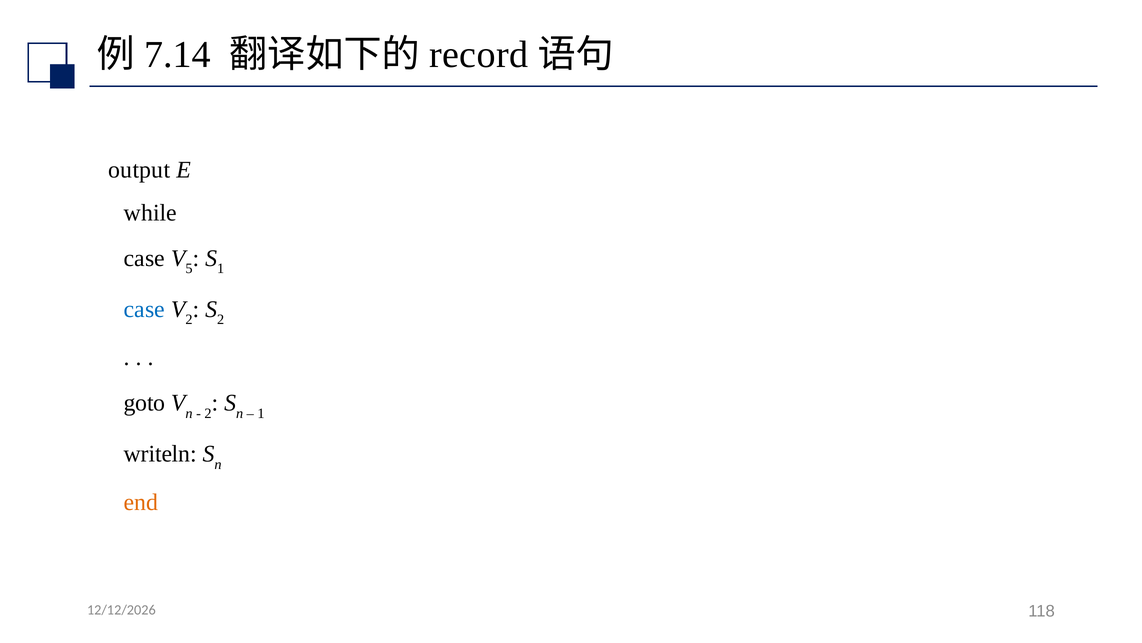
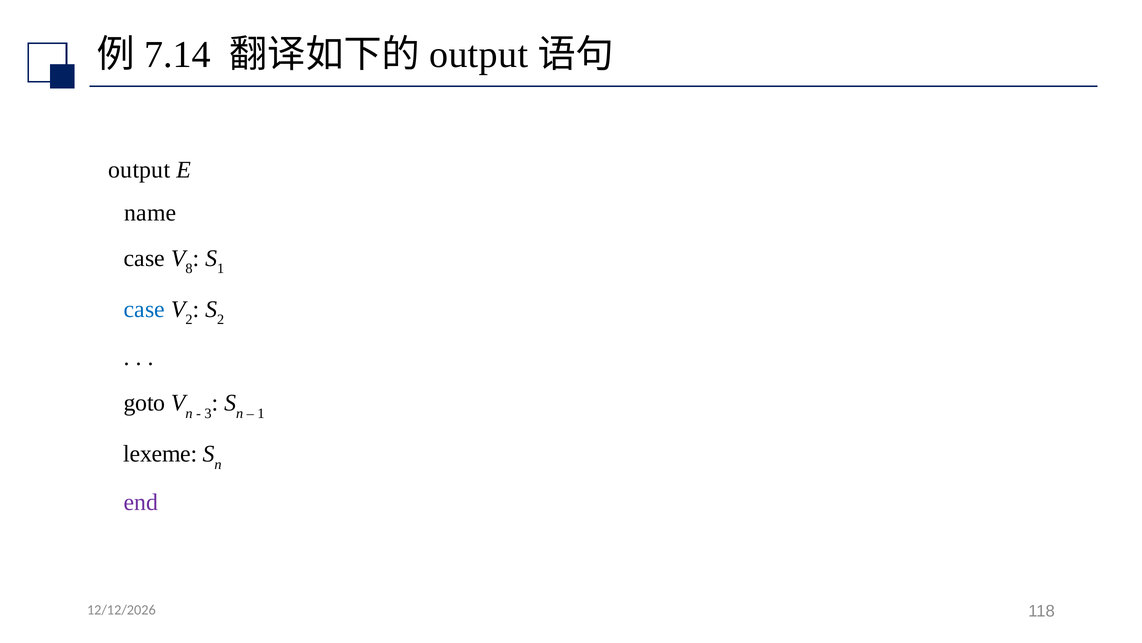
record at (479, 55): record -> output
while: while -> name
5: 5 -> 8
2 at (208, 413): 2 -> 3
writeln: writeln -> lexeme
end colour: orange -> purple
